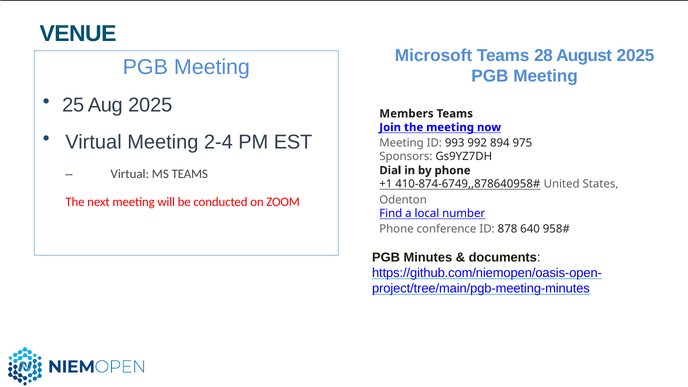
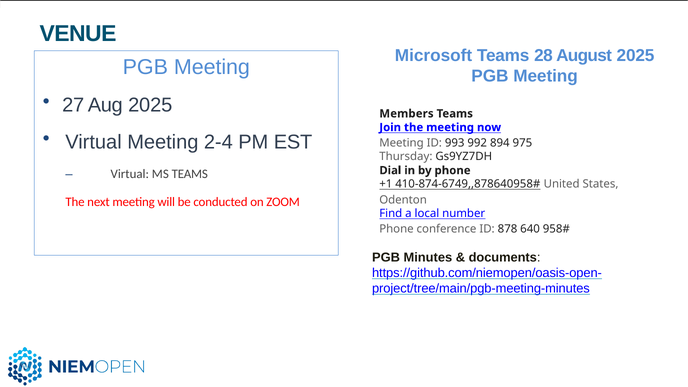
25: 25 -> 27
Sponsors: Sponsors -> Thursday
